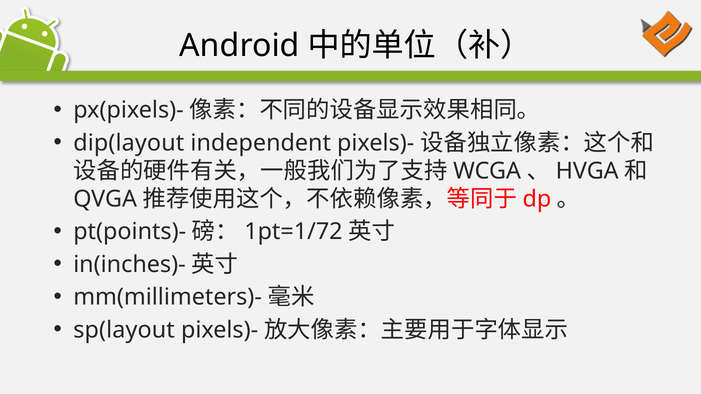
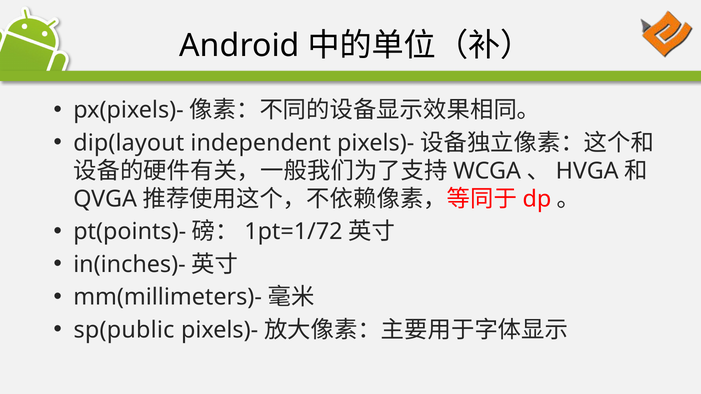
sp(layout: sp(layout -> sp(public
